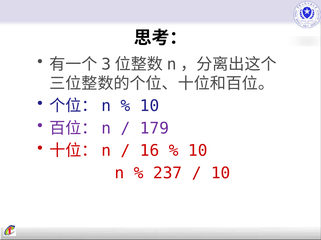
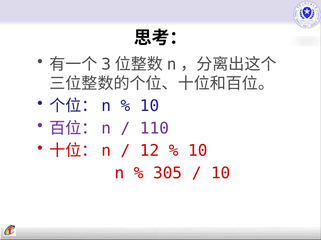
179: 179 -> 110
16: 16 -> 12
237: 237 -> 305
